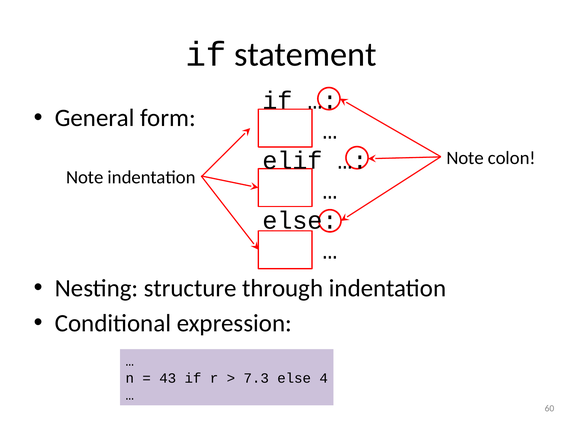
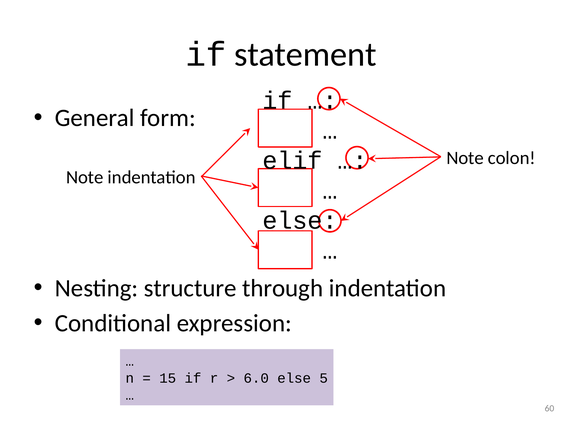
43: 43 -> 15
7.3: 7.3 -> 6.0
4: 4 -> 5
